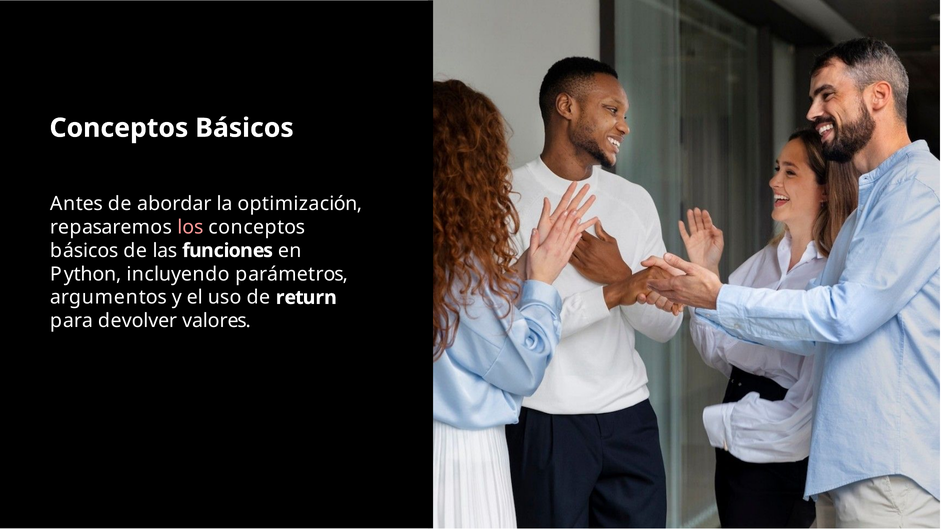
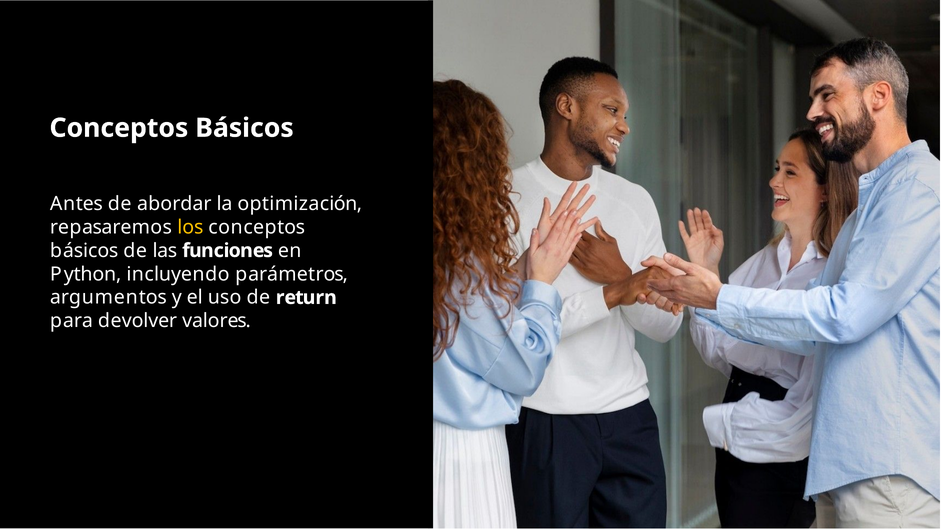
los colour: pink -> yellow
